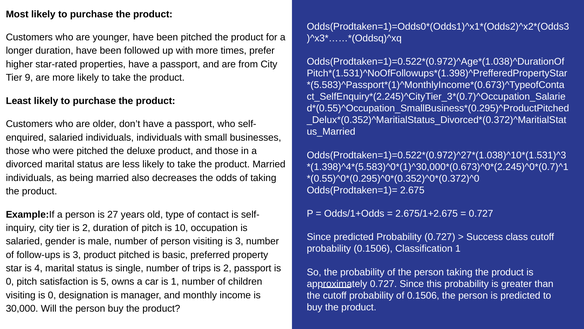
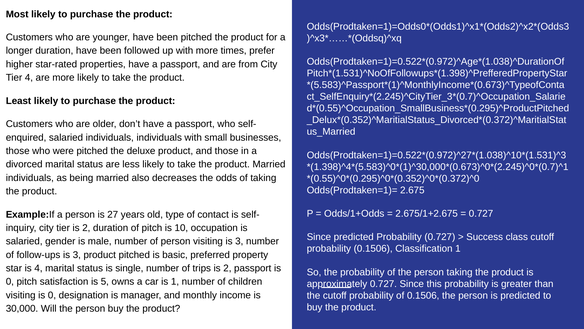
Tier 9: 9 -> 4
